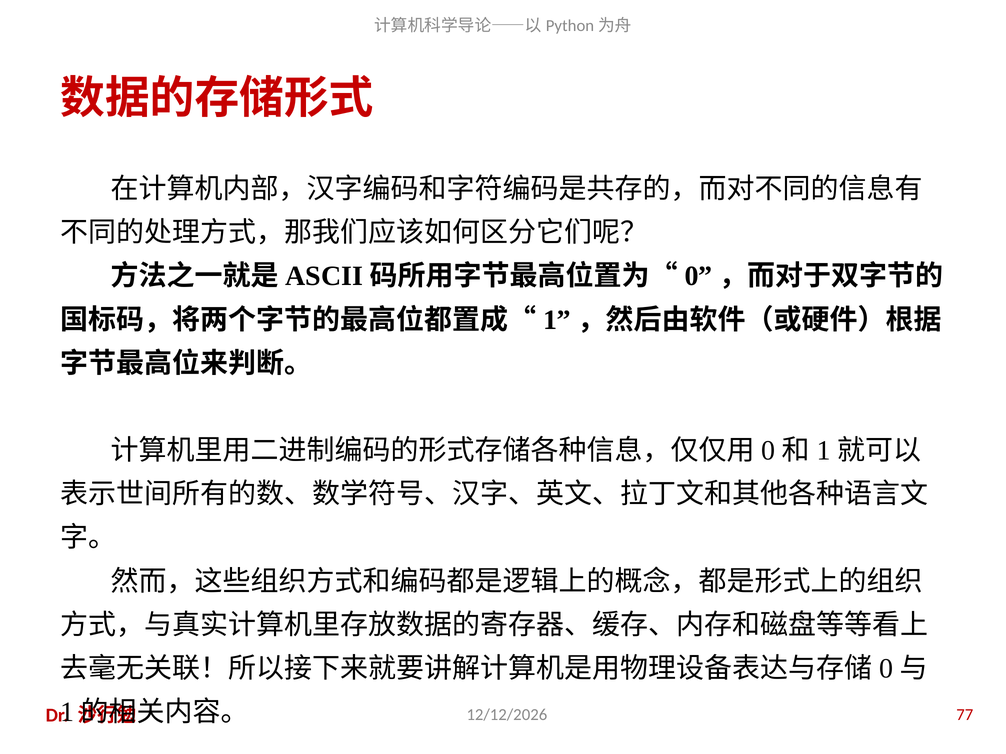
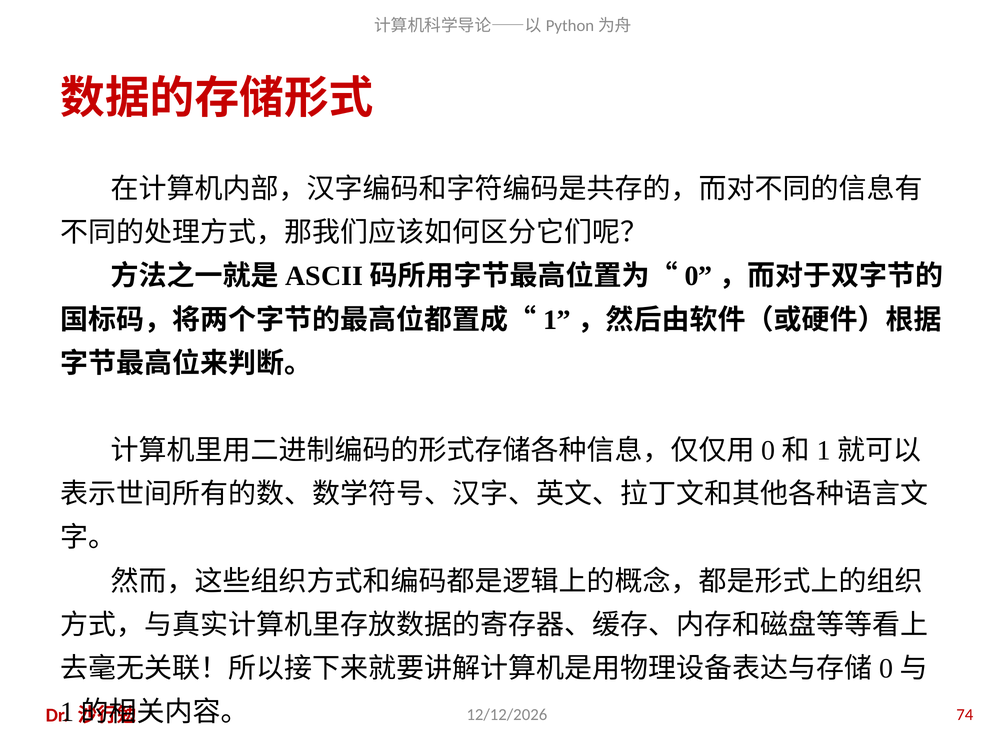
77: 77 -> 74
